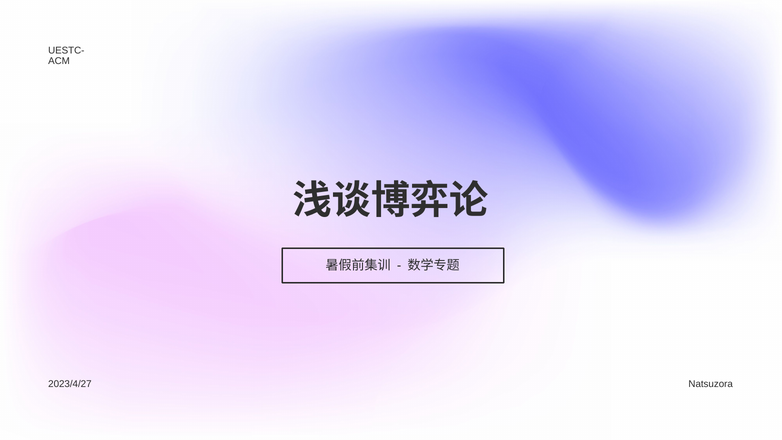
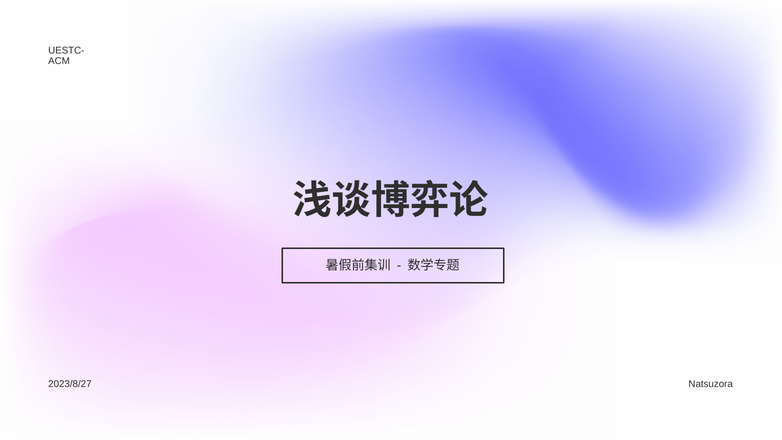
2023/4/27: 2023/4/27 -> 2023/8/27
